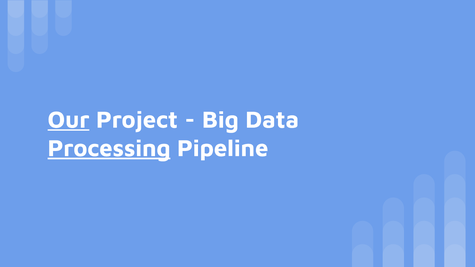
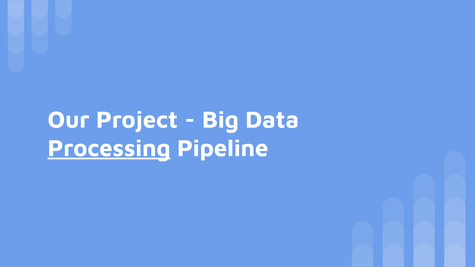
Our underline: present -> none
